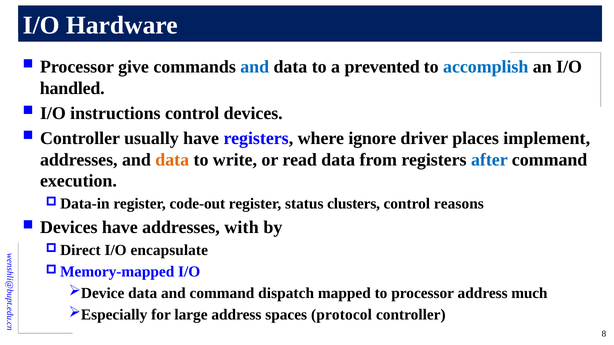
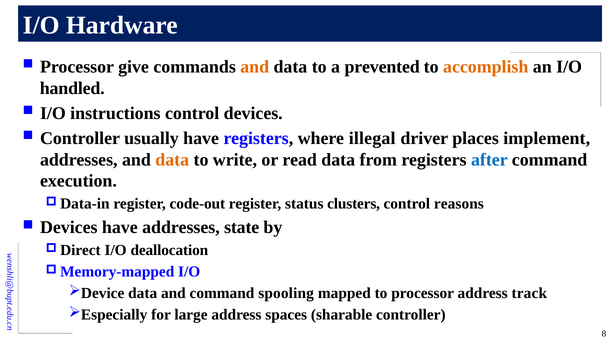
and at (255, 67) colour: blue -> orange
accomplish colour: blue -> orange
ignore: ignore -> illegal
with: with -> state
encapsulate: encapsulate -> deallocation
dispatch: dispatch -> spooling
much: much -> track
protocol: protocol -> sharable
